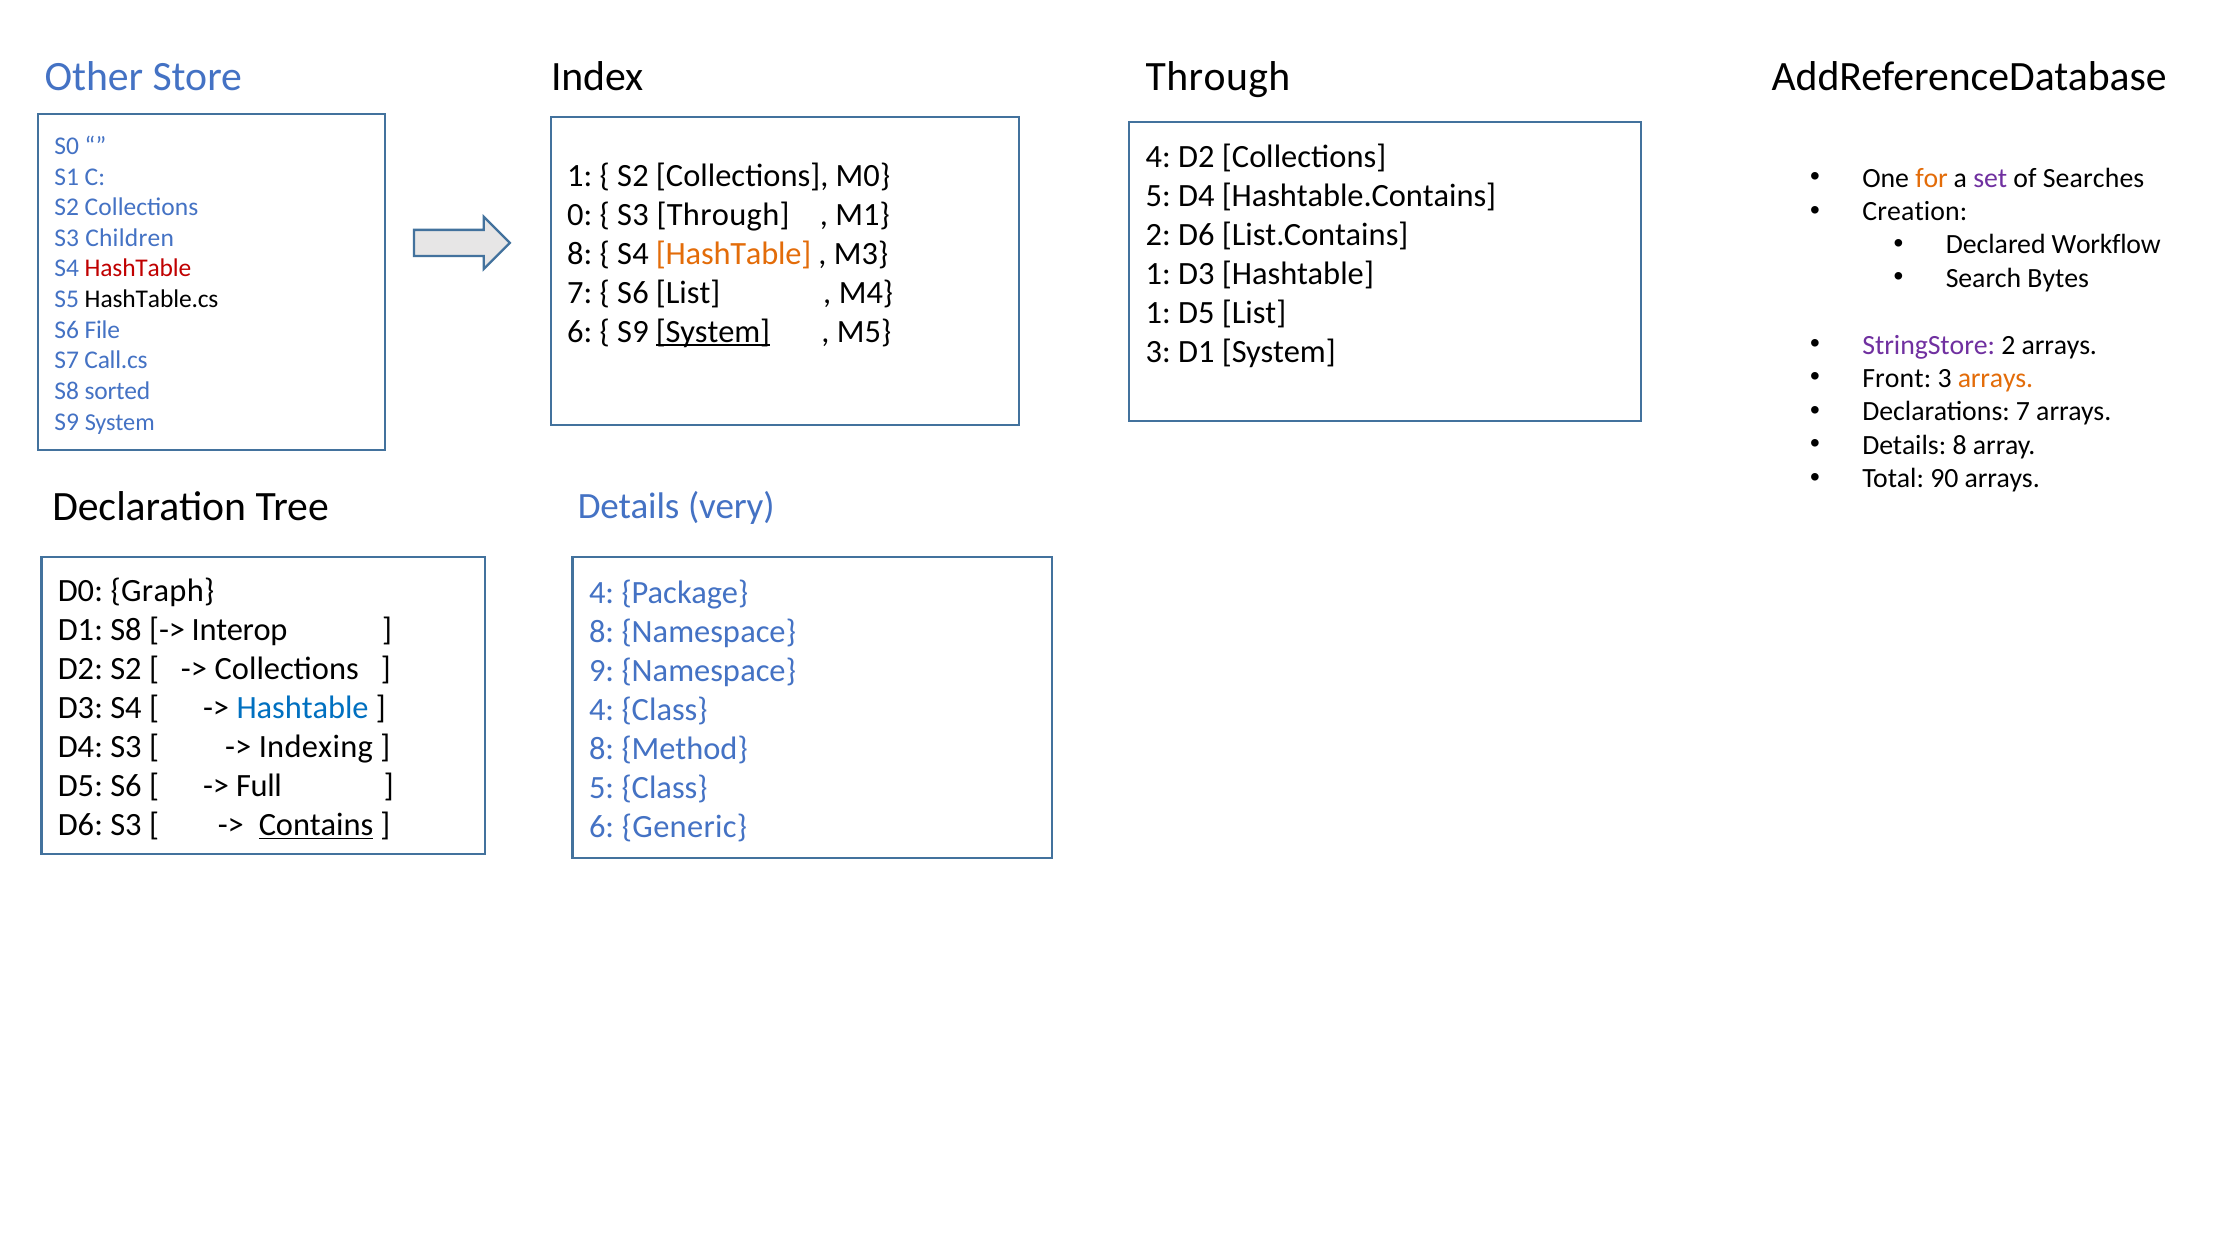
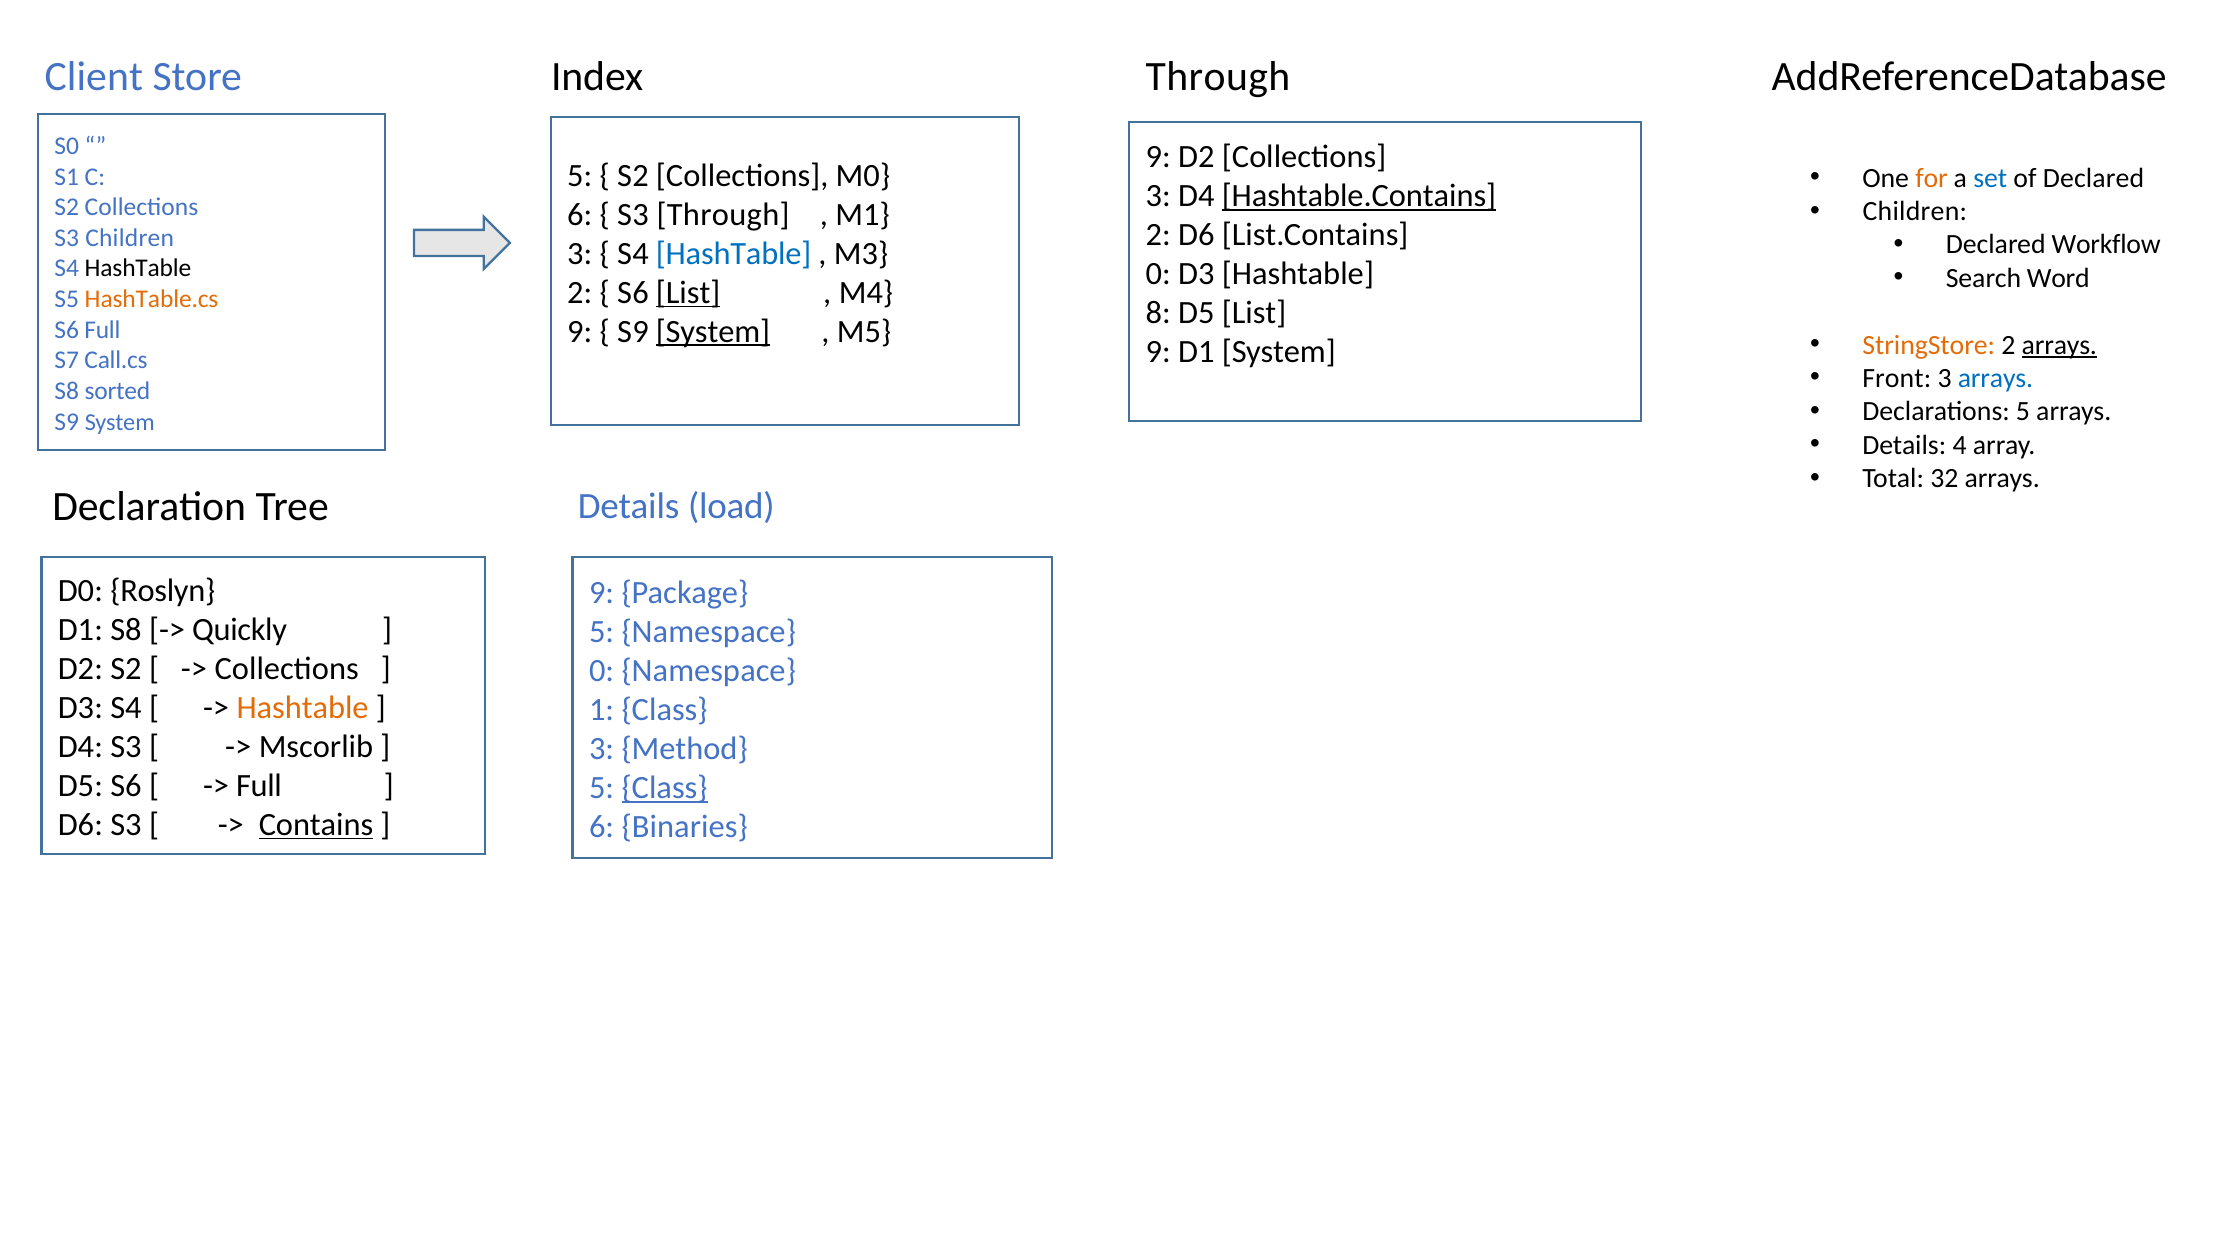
Other: Other -> Client
4 at (1158, 157): 4 -> 9
1 at (580, 176): 1 -> 5
set colour: purple -> blue
of Searches: Searches -> Declared
5 at (1158, 196): 5 -> 3
Hashtable.Contains underline: none -> present
Creation at (1915, 211): Creation -> Children
0 at (580, 215): 0 -> 6
8 at (580, 253): 8 -> 3
HashTable at (734, 253) colour: orange -> blue
HashTable at (138, 268) colour: red -> black
1 at (1158, 274): 1 -> 0
Bytes: Bytes -> Word
7 at (580, 292): 7 -> 2
List at (688, 292) underline: none -> present
HashTable.cs colour: black -> orange
1 at (1158, 313): 1 -> 8
6 at (580, 331): 6 -> 9
S6 File: File -> Full
StringStore colour: purple -> orange
arrays at (2059, 345) underline: none -> present
3 at (1158, 352): 3 -> 9
arrays at (1995, 378) colour: orange -> blue
Declarations 7: 7 -> 5
Details 8: 8 -> 4
90: 90 -> 32
very: very -> load
Graph: Graph -> Roslyn
4 at (602, 593): 4 -> 9
Interop: Interop -> Quickly
8 at (602, 632): 8 -> 5
9 at (602, 671): 9 -> 0
Hashtable at (303, 707) colour: blue -> orange
4 at (602, 710): 4 -> 1
Indexing: Indexing -> Mscorlib
8 at (602, 749): 8 -> 3
Class at (665, 788) underline: none -> present
Generic: Generic -> Binaries
